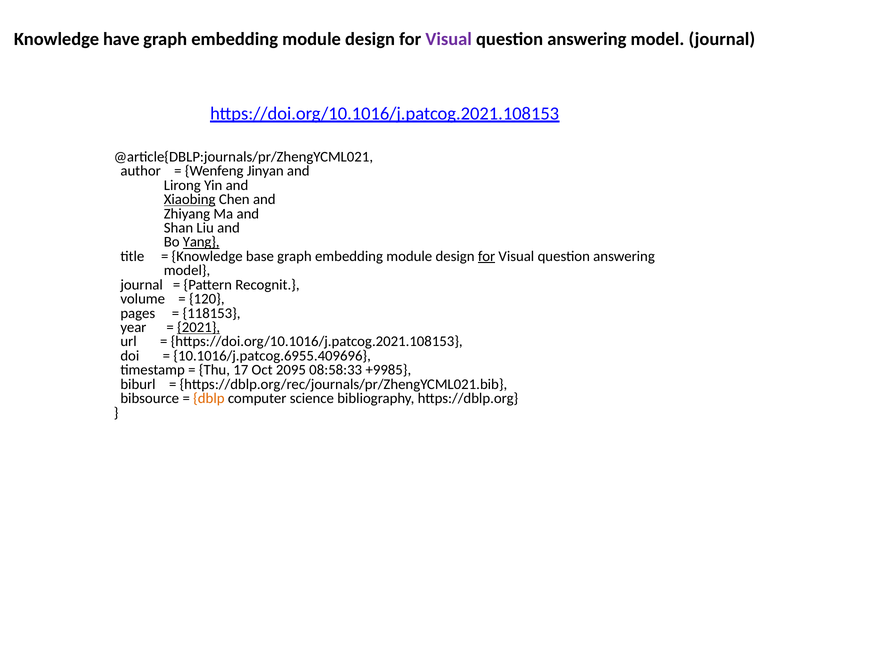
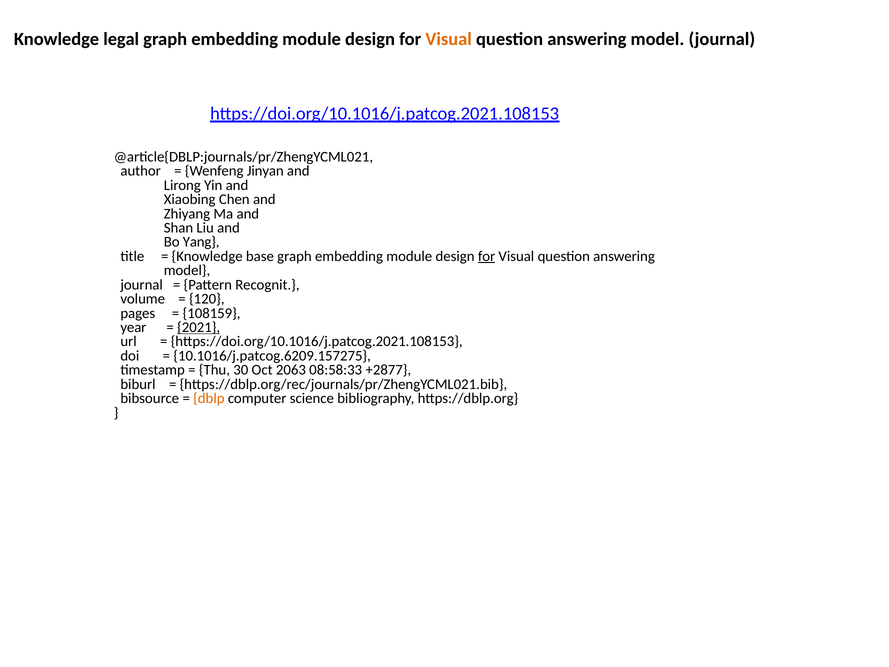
have: have -> legal
Visual at (449, 39) colour: purple -> orange
Xiaobing underline: present -> none
Yang underline: present -> none
118153: 118153 -> 108159
10.1016/j.patcog.6955.409696: 10.1016/j.patcog.6955.409696 -> 10.1016/j.patcog.6209.157275
17: 17 -> 30
2095: 2095 -> 2063
+9985: +9985 -> +2877
